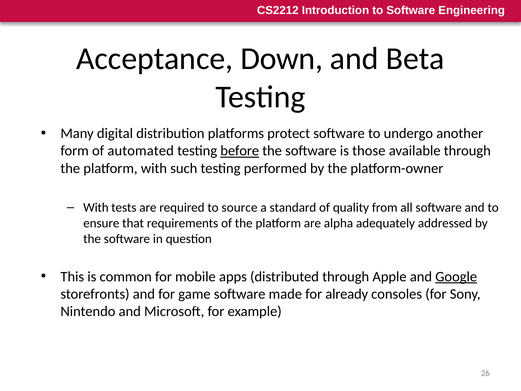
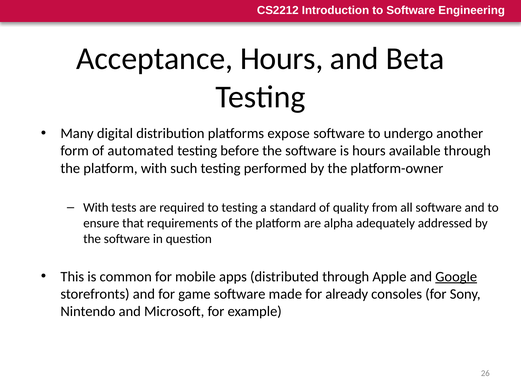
Acceptance Down: Down -> Hours
protect: protect -> expose
before underline: present -> none
is those: those -> hours
to source: source -> testing
